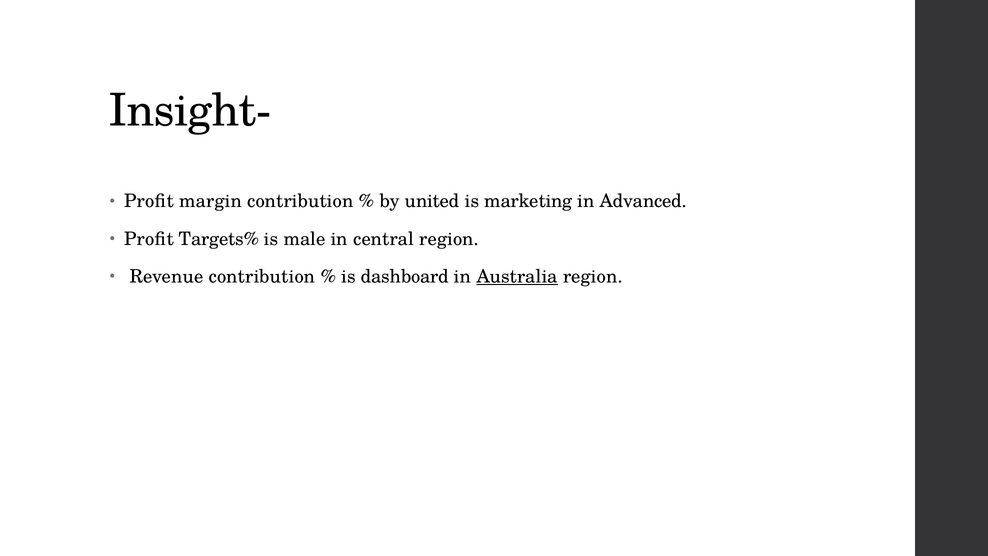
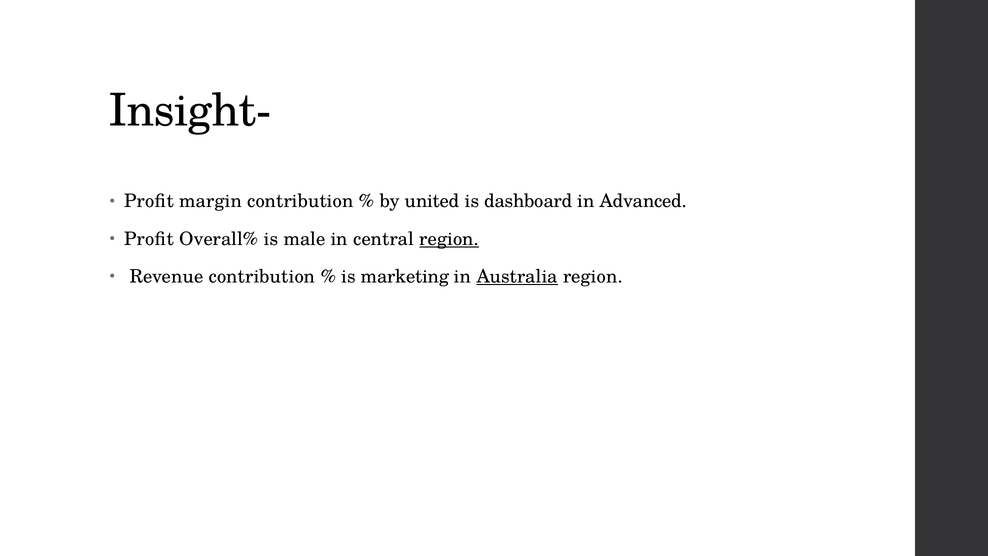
marketing: marketing -> dashboard
Targets%: Targets% -> Overall%
region at (449, 239) underline: none -> present
dashboard: dashboard -> marketing
